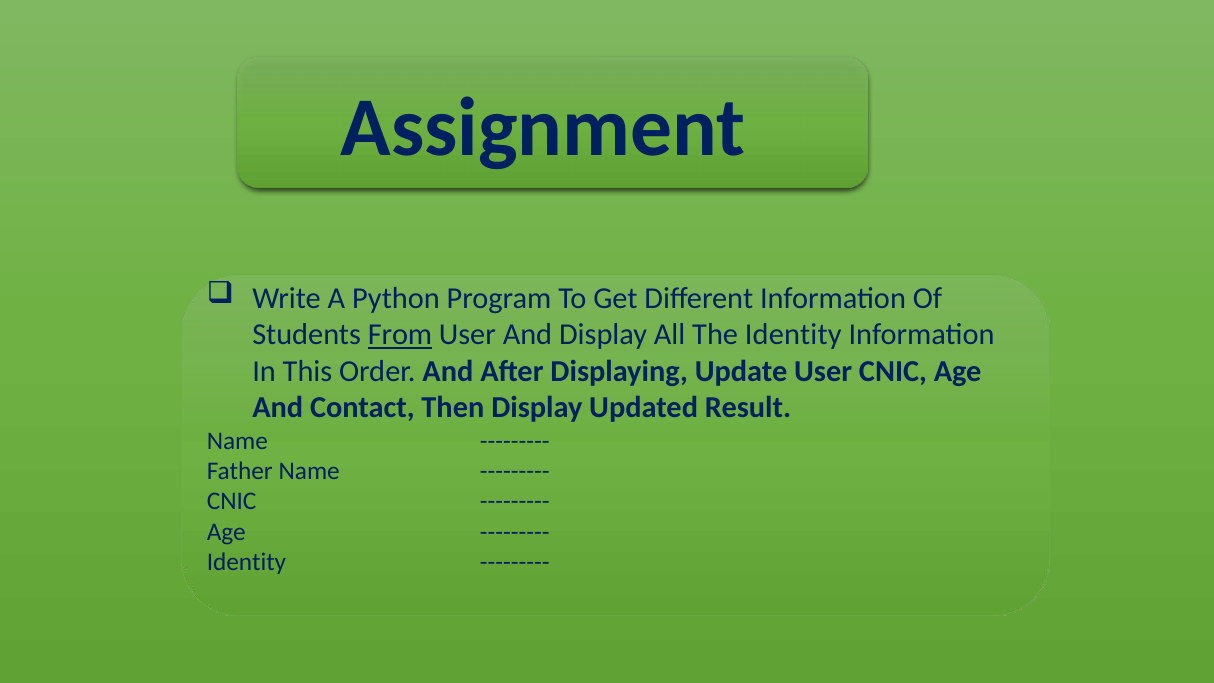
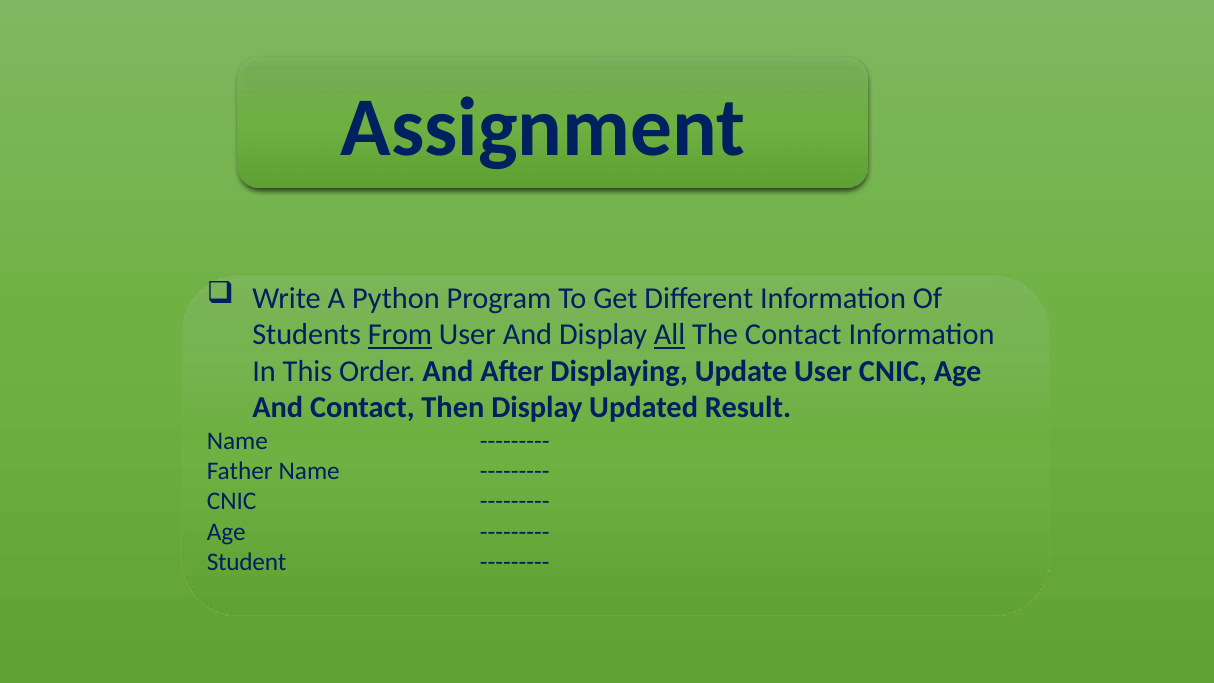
All underline: none -> present
The Identity: Identity -> Contact
Identity at (246, 562): Identity -> Student
